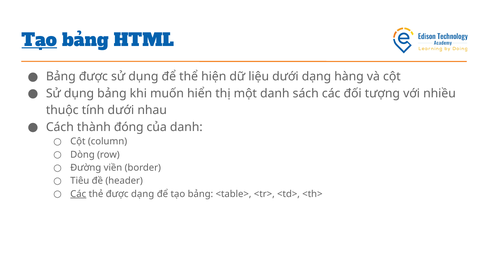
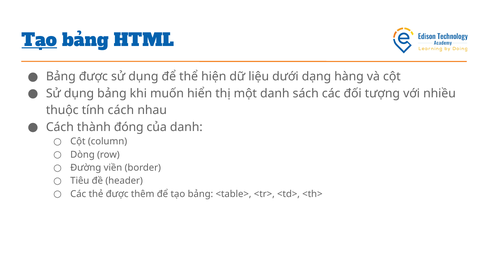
tính dưới: dưới -> cách
Các at (78, 194) underline: present -> none
được dạng: dạng -> thêm
